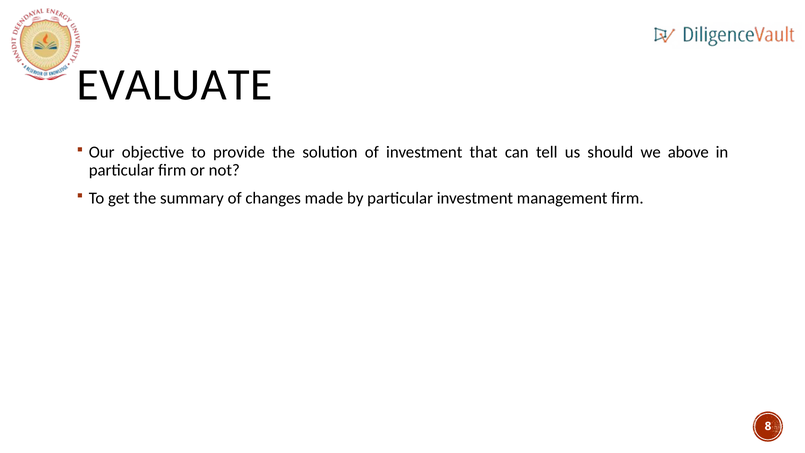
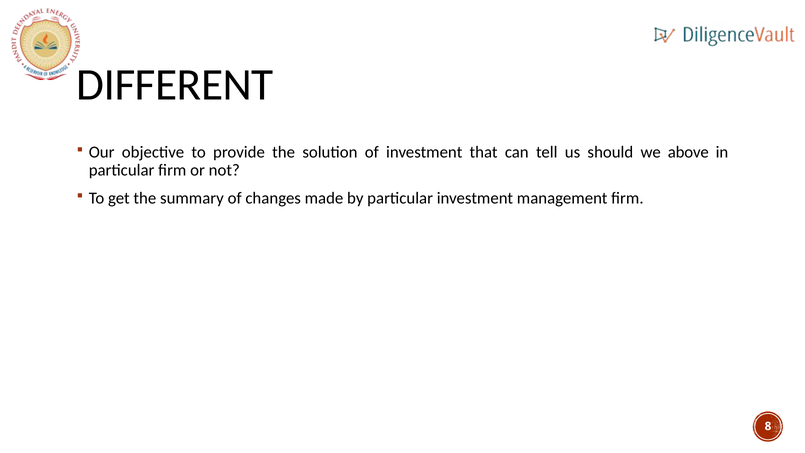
EVALUATE: EVALUATE -> DIFFERENT
